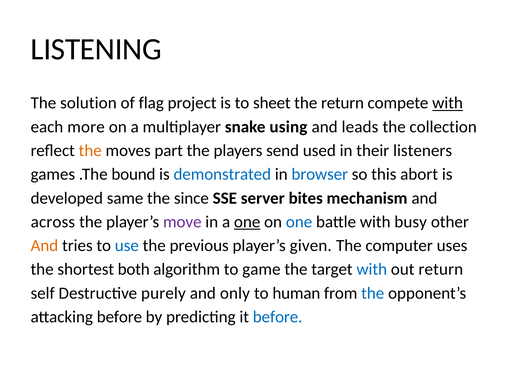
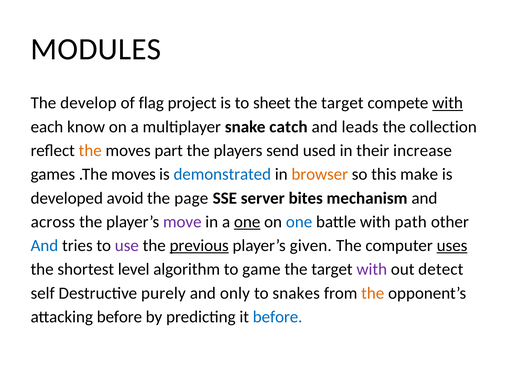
LISTENING: LISTENING -> MODULES
solution: solution -> develop
return at (343, 103): return -> target
more: more -> know
using: using -> catch
listeners: listeners -> increase
.The bound: bound -> moves
browser colour: blue -> orange
abort: abort -> make
same: same -> avoid
since: since -> page
busy: busy -> path
And at (44, 246) colour: orange -> blue
use colour: blue -> purple
previous underline: none -> present
uses underline: none -> present
both: both -> level
with at (372, 270) colour: blue -> purple
out return: return -> detect
human: human -> snakes
the at (373, 294) colour: blue -> orange
